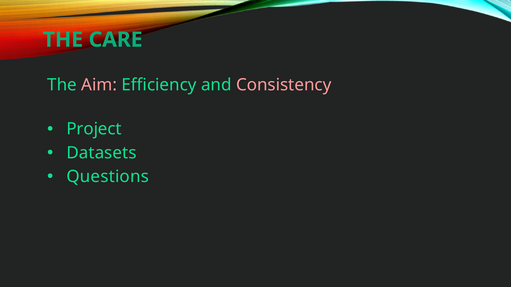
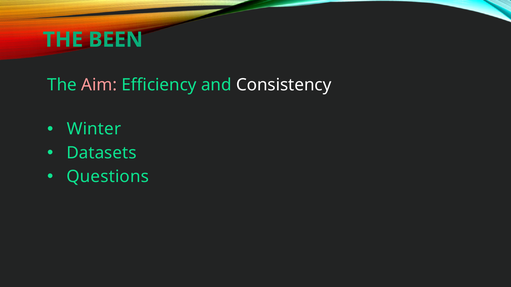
CARE: CARE -> BEEN
Consistency colour: pink -> white
Project: Project -> Winter
